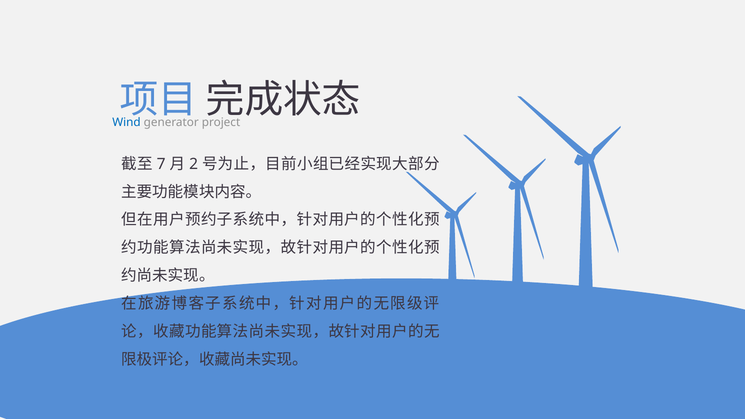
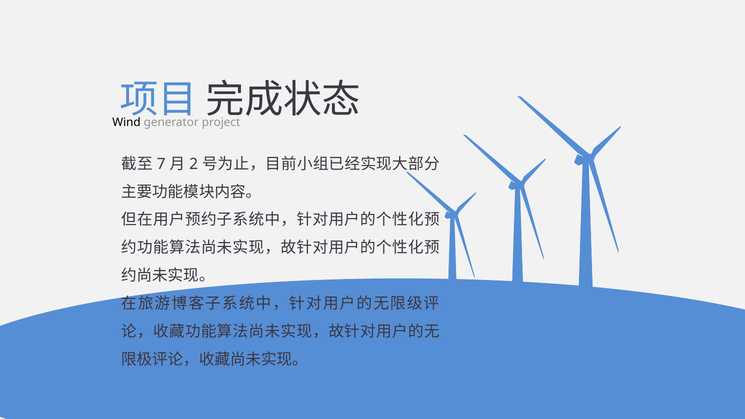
Wind colour: blue -> black
